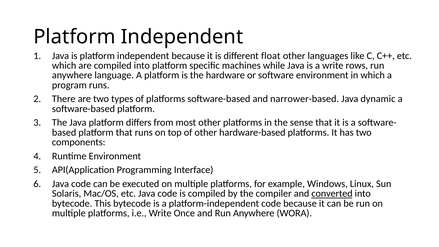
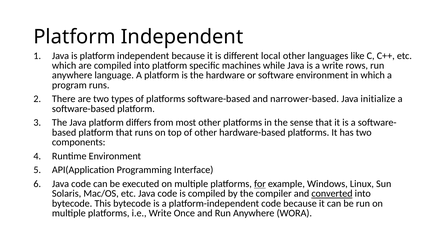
float: float -> local
dynamic: dynamic -> initialize
for underline: none -> present
